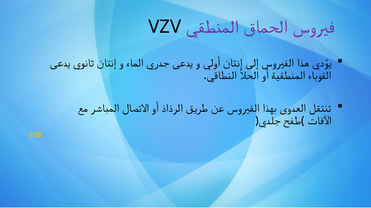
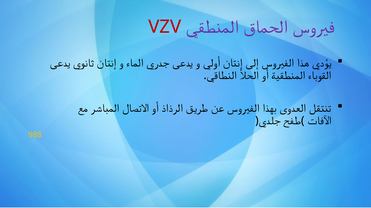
VZV colour: black -> red
